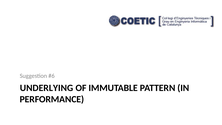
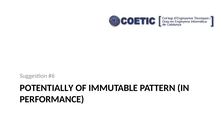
UNDERLYING: UNDERLYING -> POTENTIALLY
